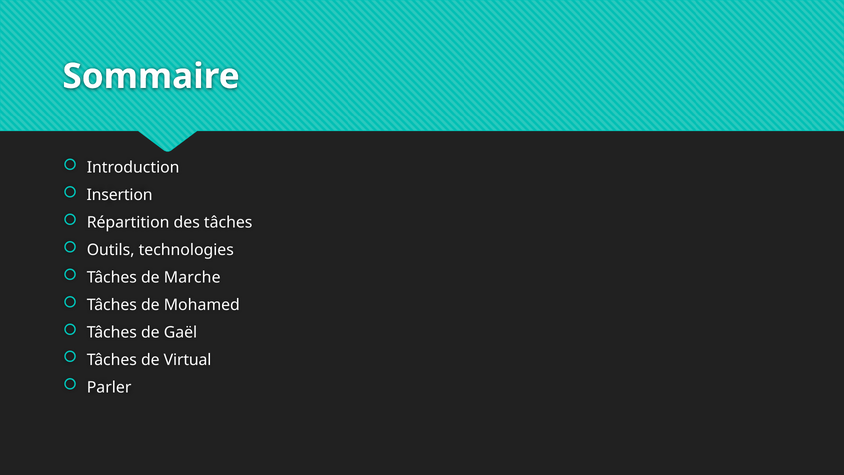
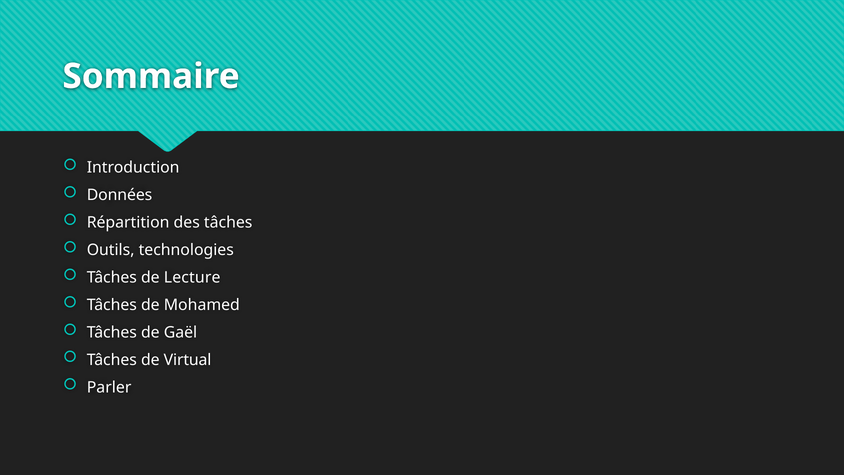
Insertion: Insertion -> Données
Marche: Marche -> Lecture
